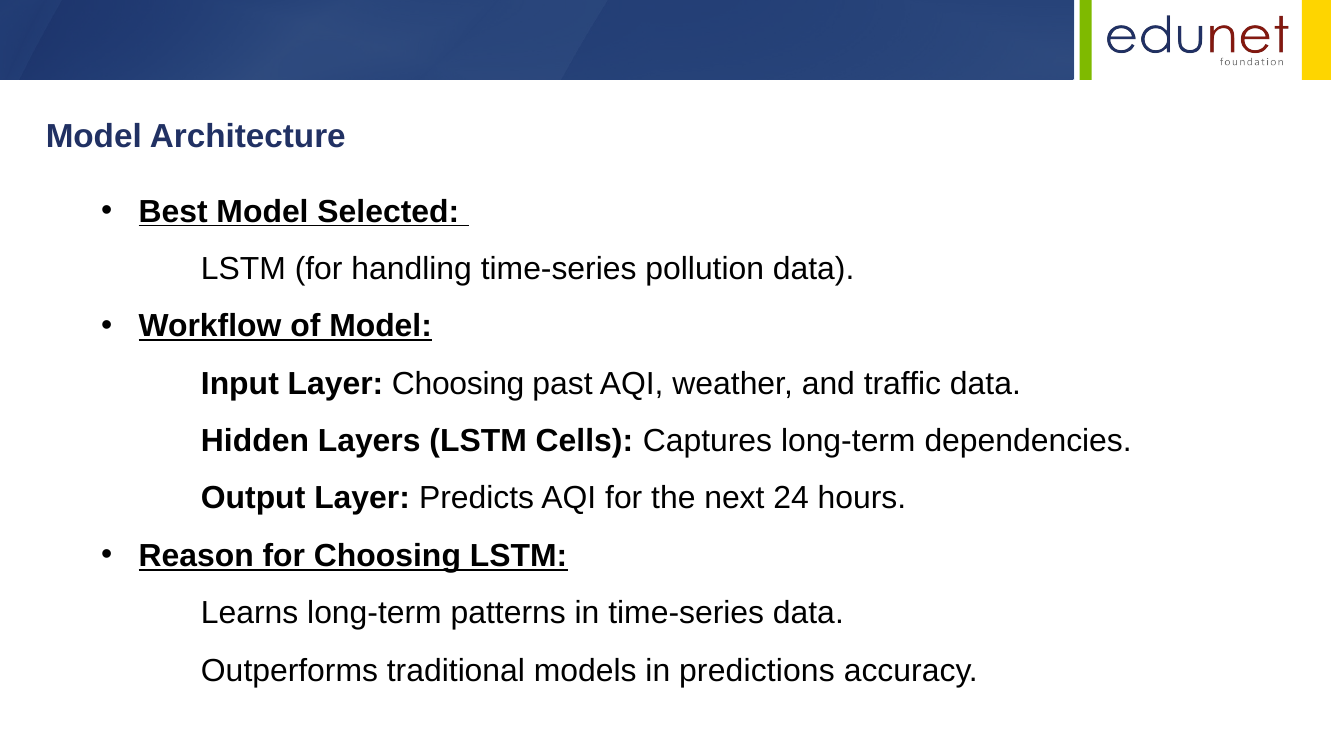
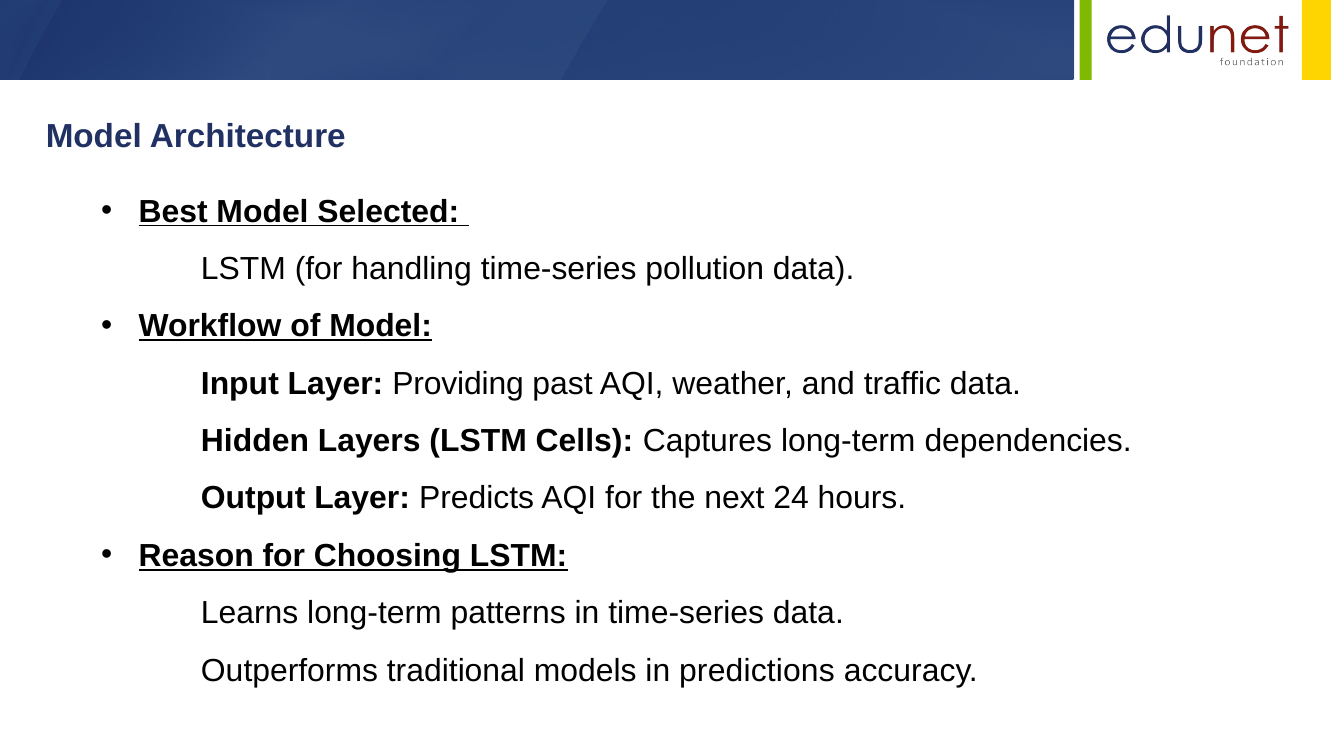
Layer Choosing: Choosing -> Providing
